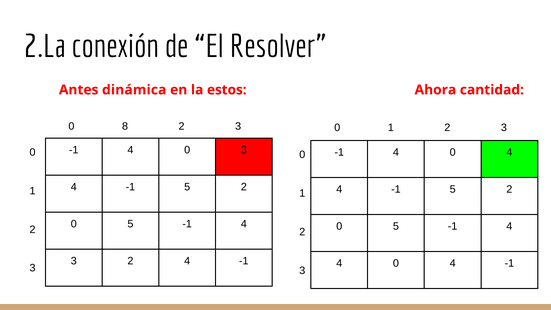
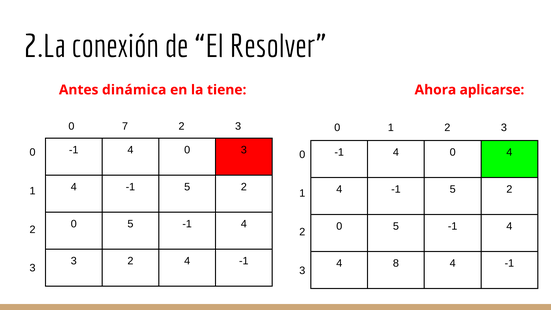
estos: estos -> tiene
cantidad: cantidad -> aplicarse
8: 8 -> 7
0 at (396, 263): 0 -> 8
